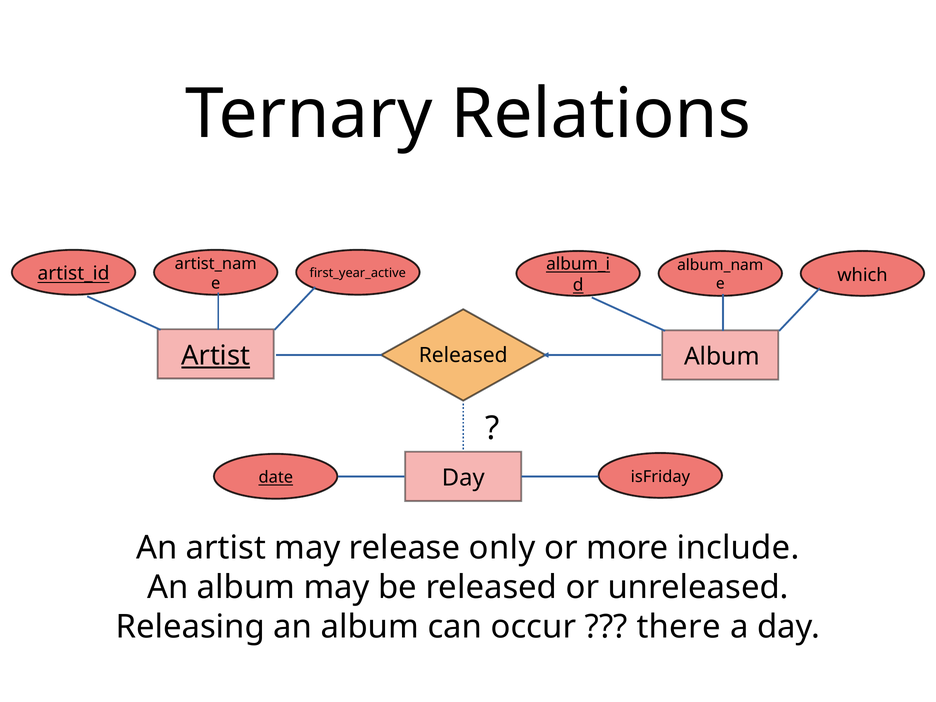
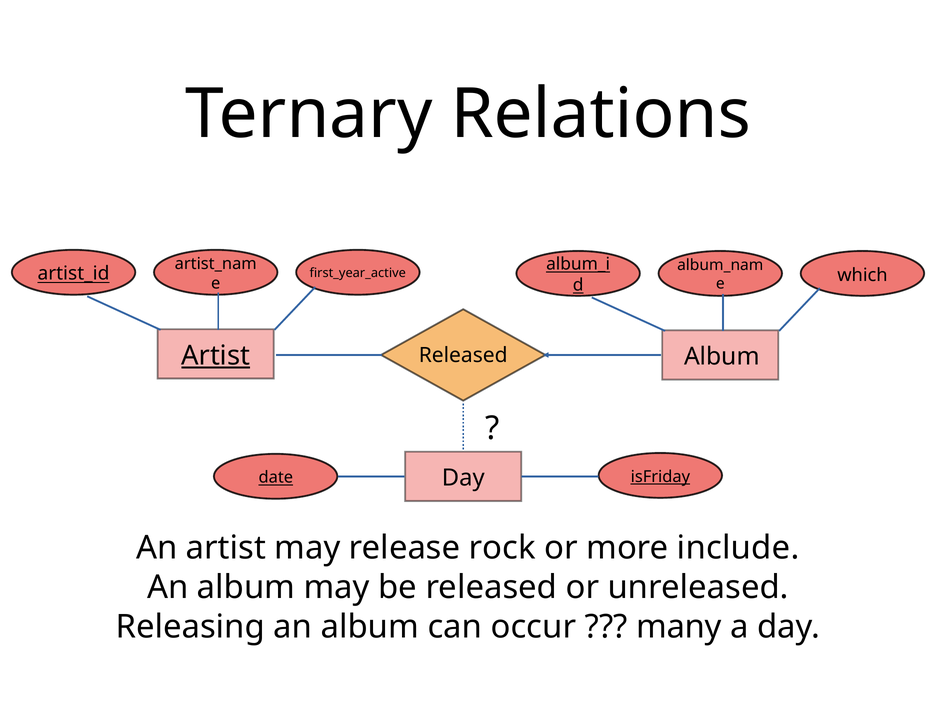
isFriday underline: none -> present
only: only -> rock
there: there -> many
